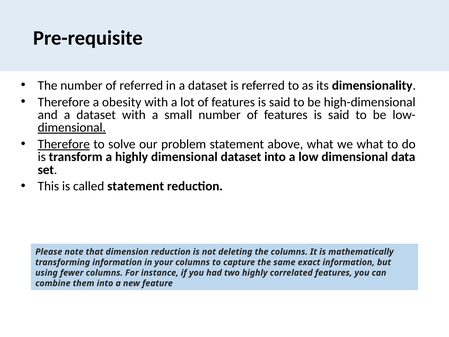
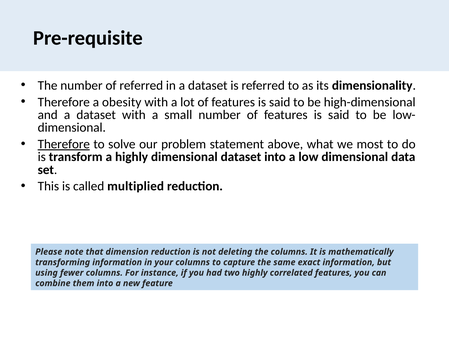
dimensional at (72, 127) underline: present -> none
we what: what -> most
called statement: statement -> multiplied
